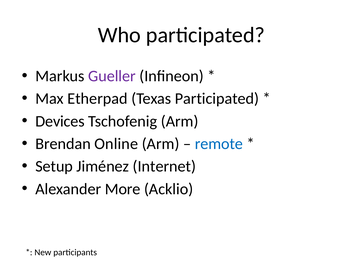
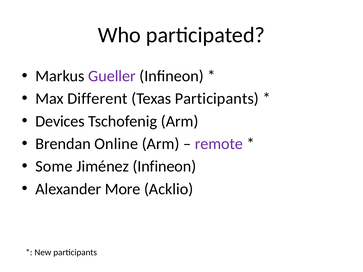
Etherpad: Etherpad -> Different
Texas Participated: Participated -> Participants
remote colour: blue -> purple
Setup: Setup -> Some
Jiménez Internet: Internet -> Infineon
